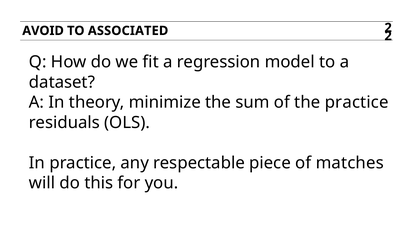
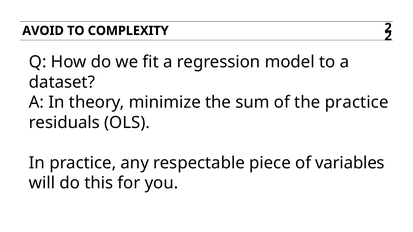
ASSOCIATED: ASSOCIATED -> COMPLEXITY
matches: matches -> variables
